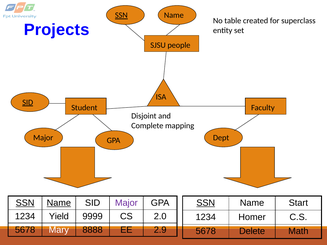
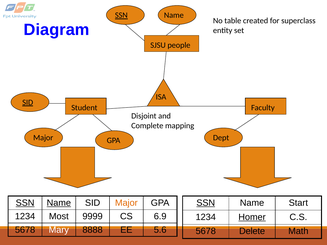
Projects: Projects -> Diagram
Major at (126, 203) colour: purple -> orange
Yield: Yield -> Most
2.0: 2.0 -> 6.9
Homer underline: none -> present
2.9: 2.9 -> 5.6
